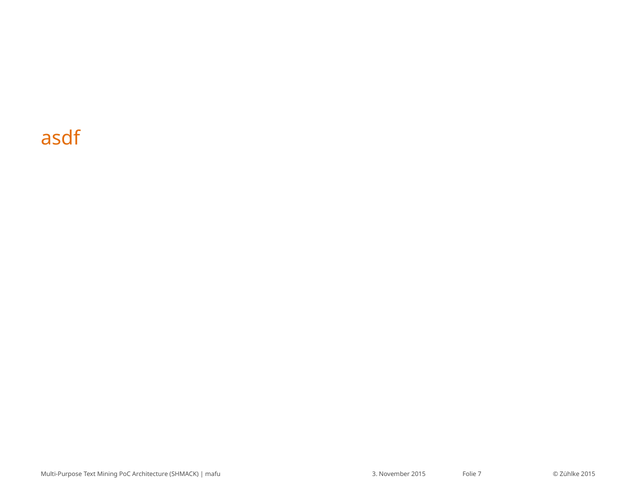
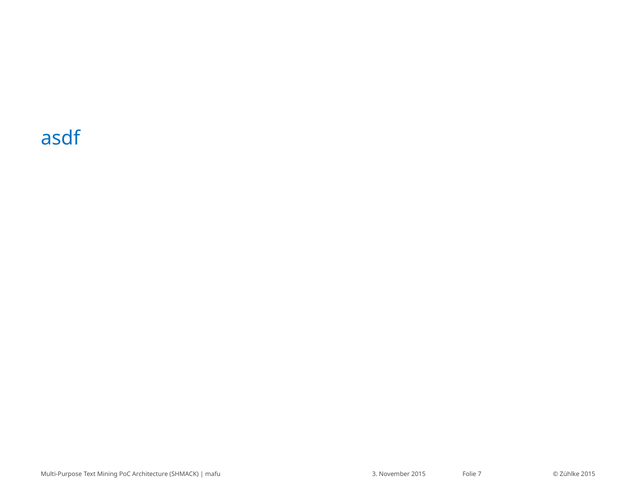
asdf colour: orange -> blue
